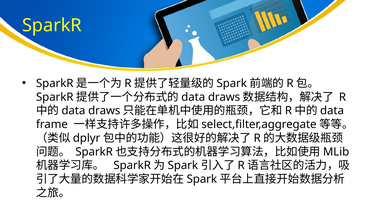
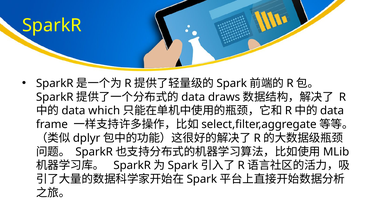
draws at (104, 111): draws -> which
